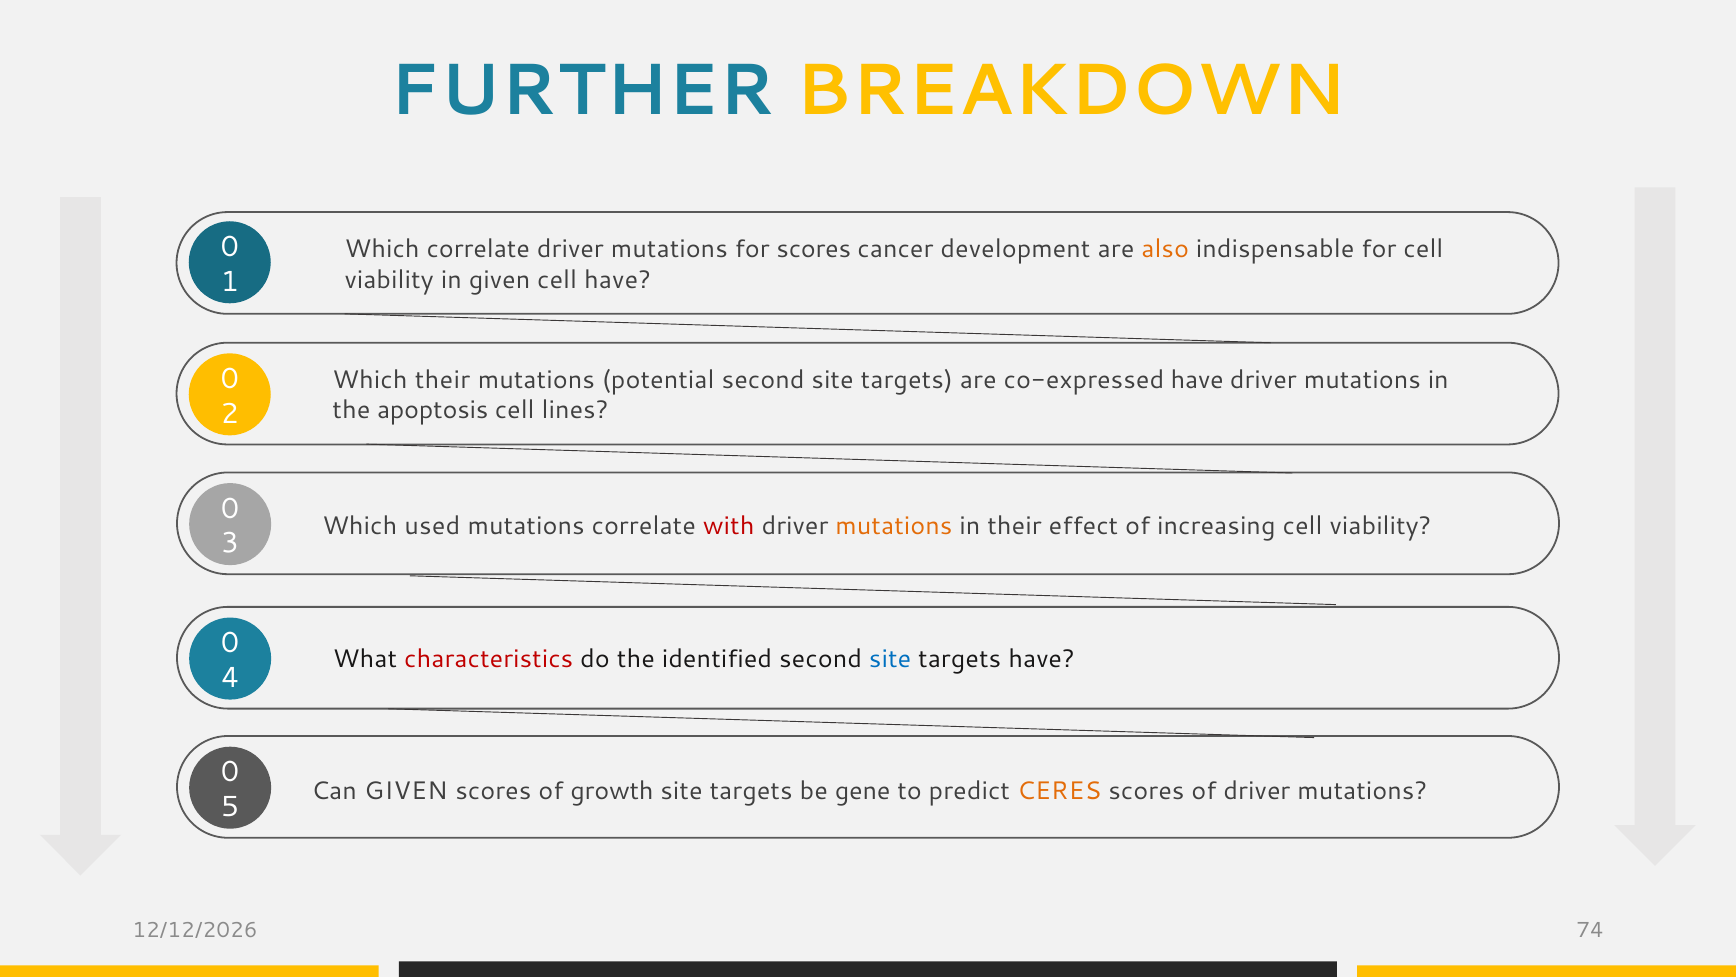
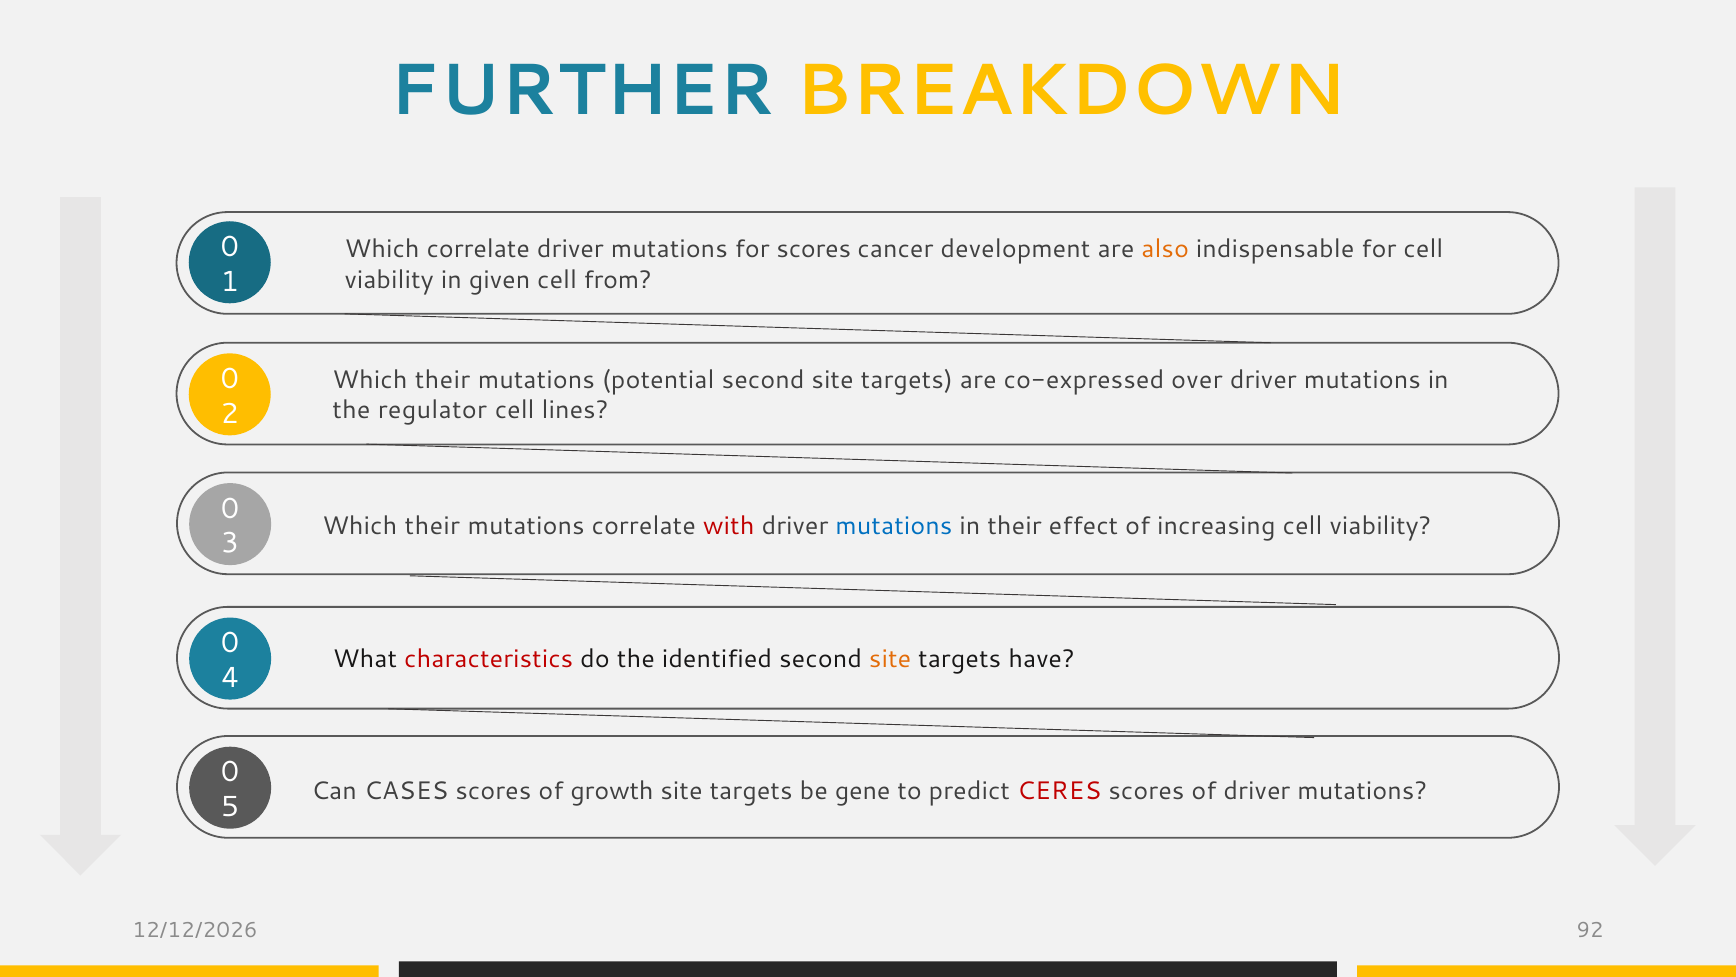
cell have: have -> from
co-expressed have: have -> over
apoptosis: apoptosis -> regulator
used at (432, 526): used -> their
mutations at (894, 526) colour: orange -> blue
site at (890, 659) colour: blue -> orange
Can GIVEN: GIVEN -> CASES
CERES colour: orange -> red
74: 74 -> 92
